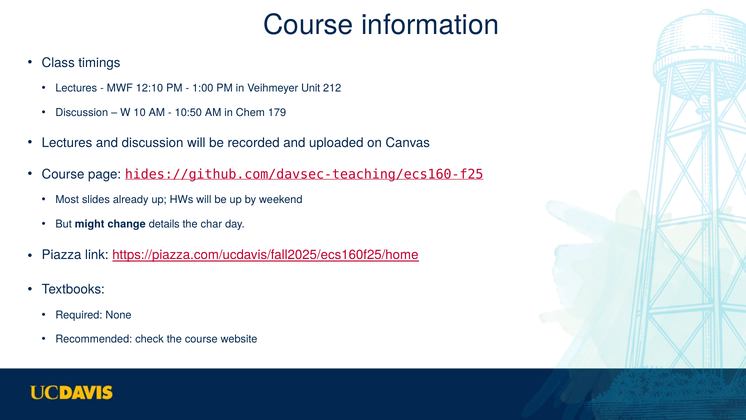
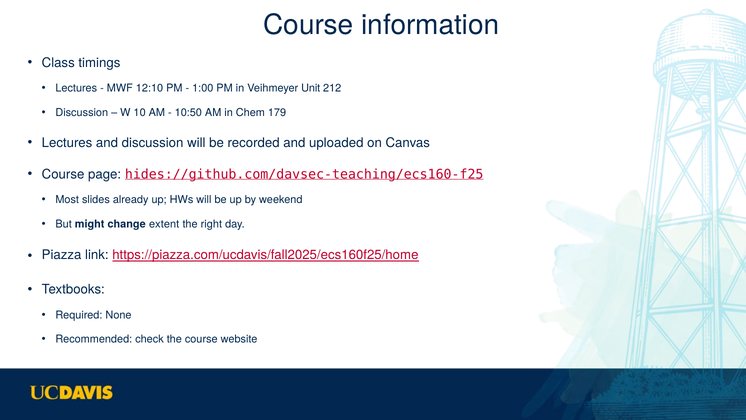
details: details -> extent
char: char -> right
